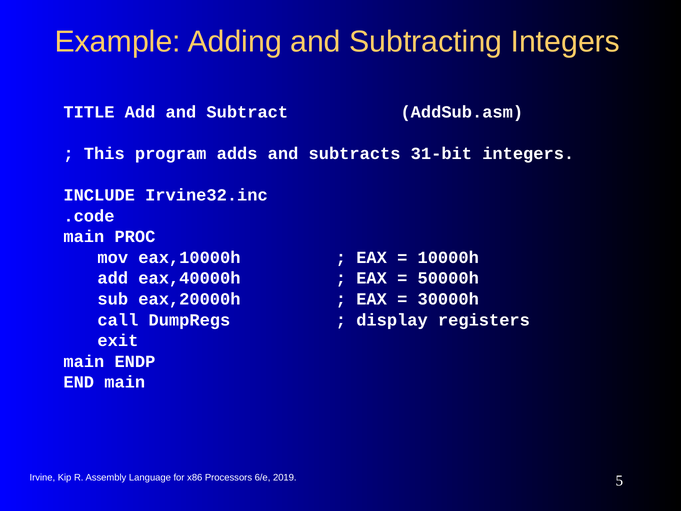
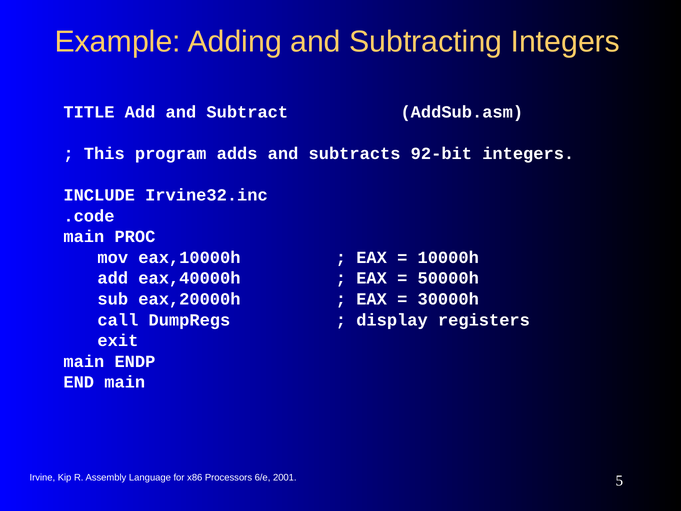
31-bit: 31-bit -> 92-bit
2019: 2019 -> 2001
